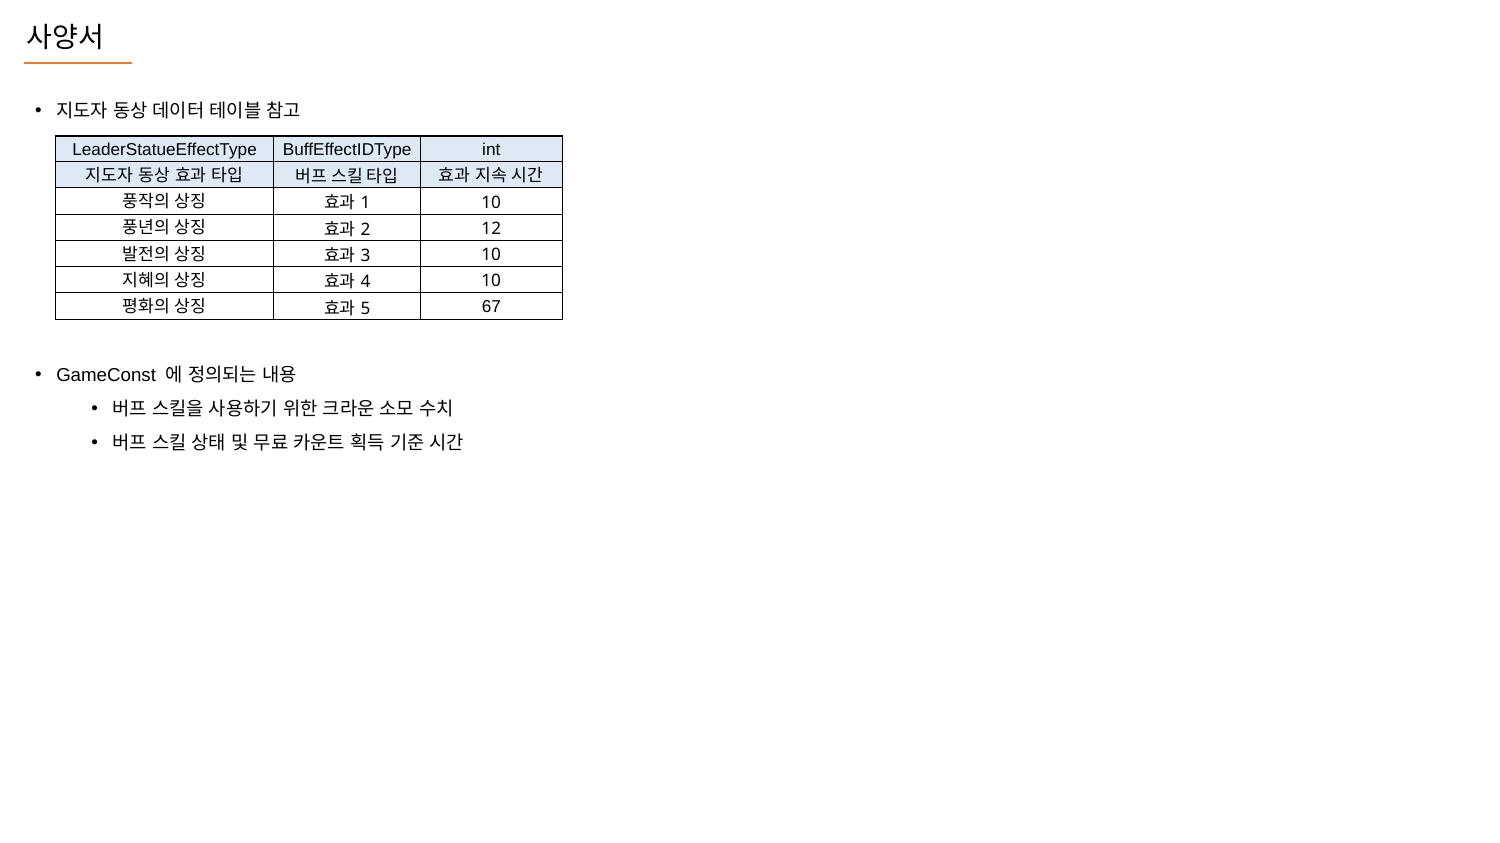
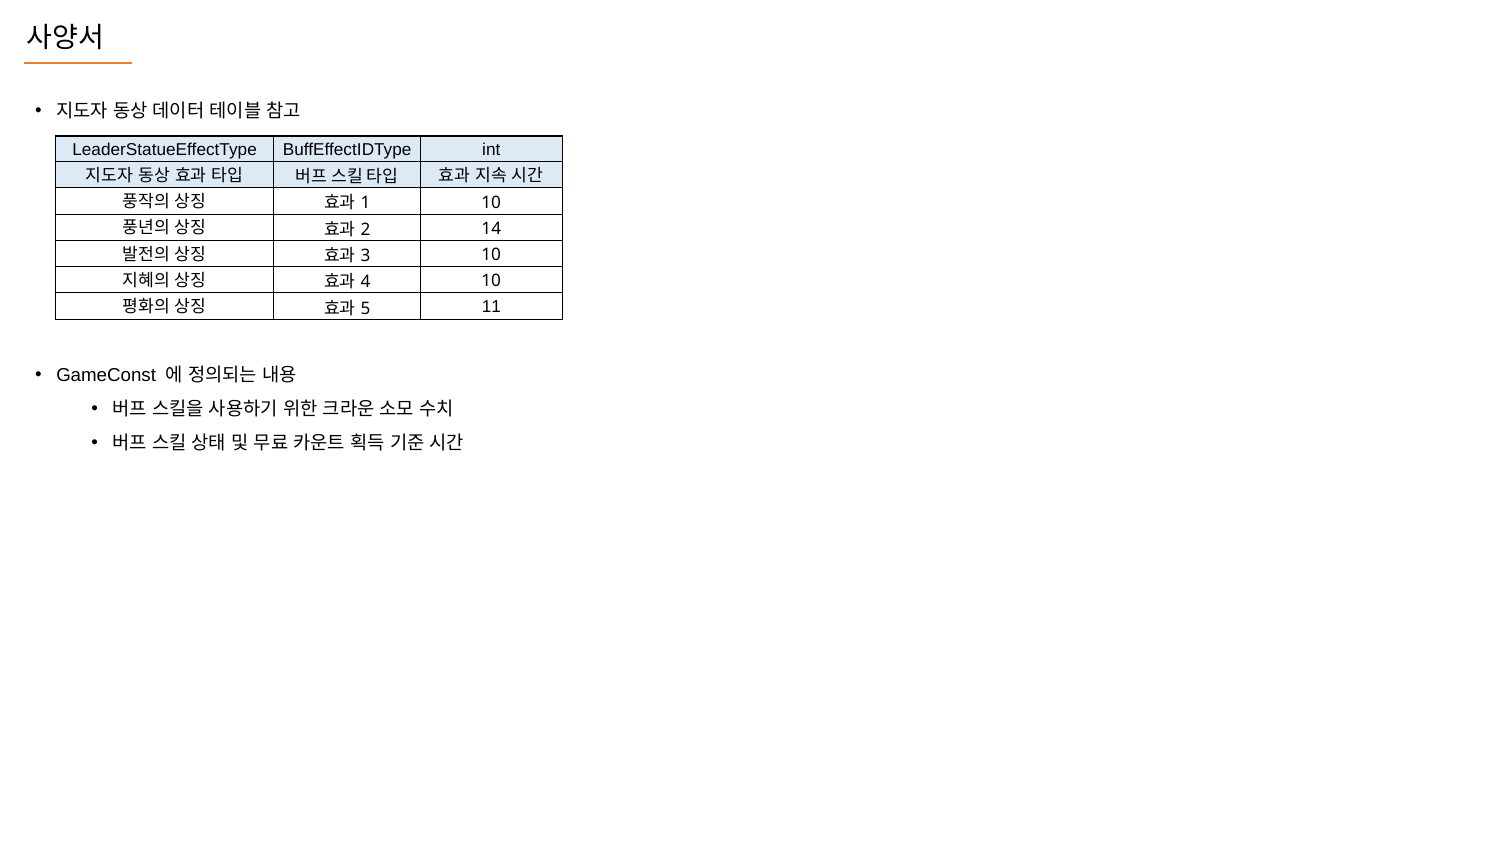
12: 12 -> 14
67: 67 -> 11
